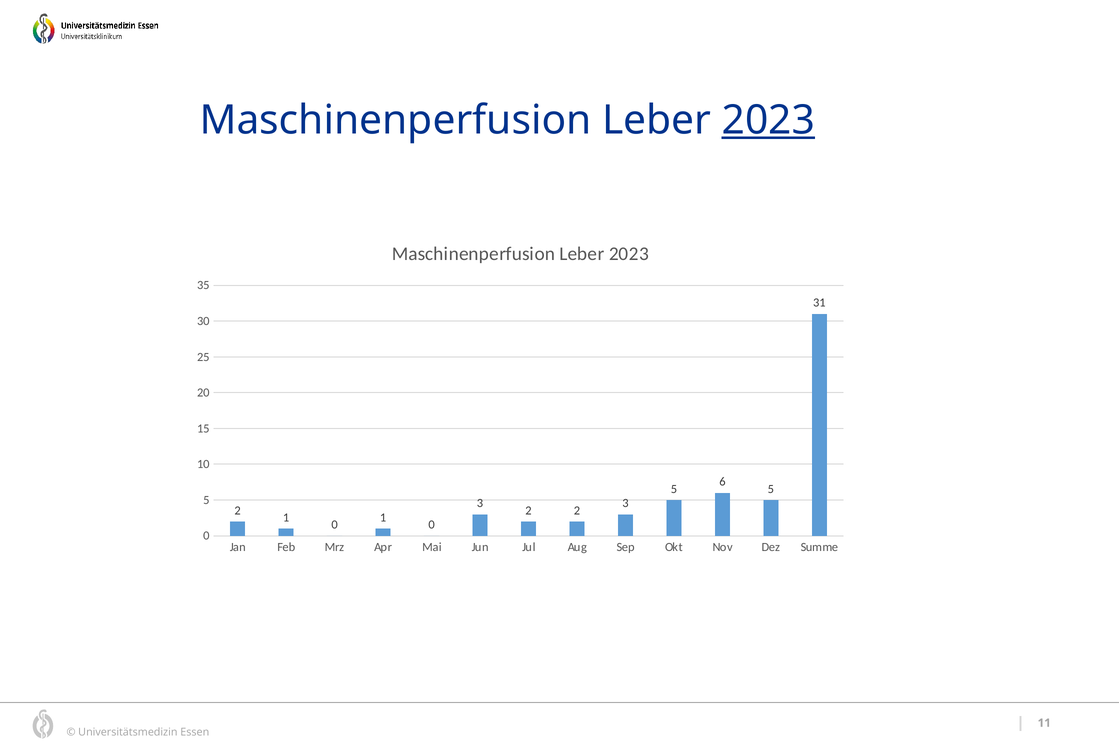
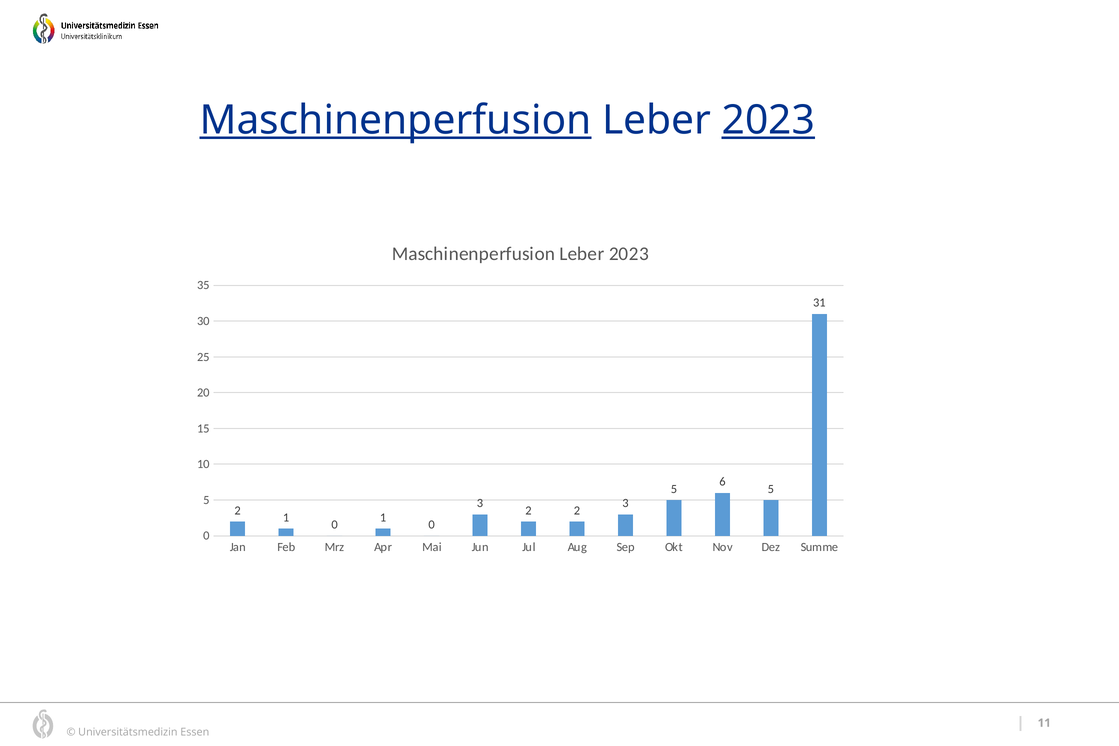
Maschinenperfusion at (395, 120) underline: none -> present
